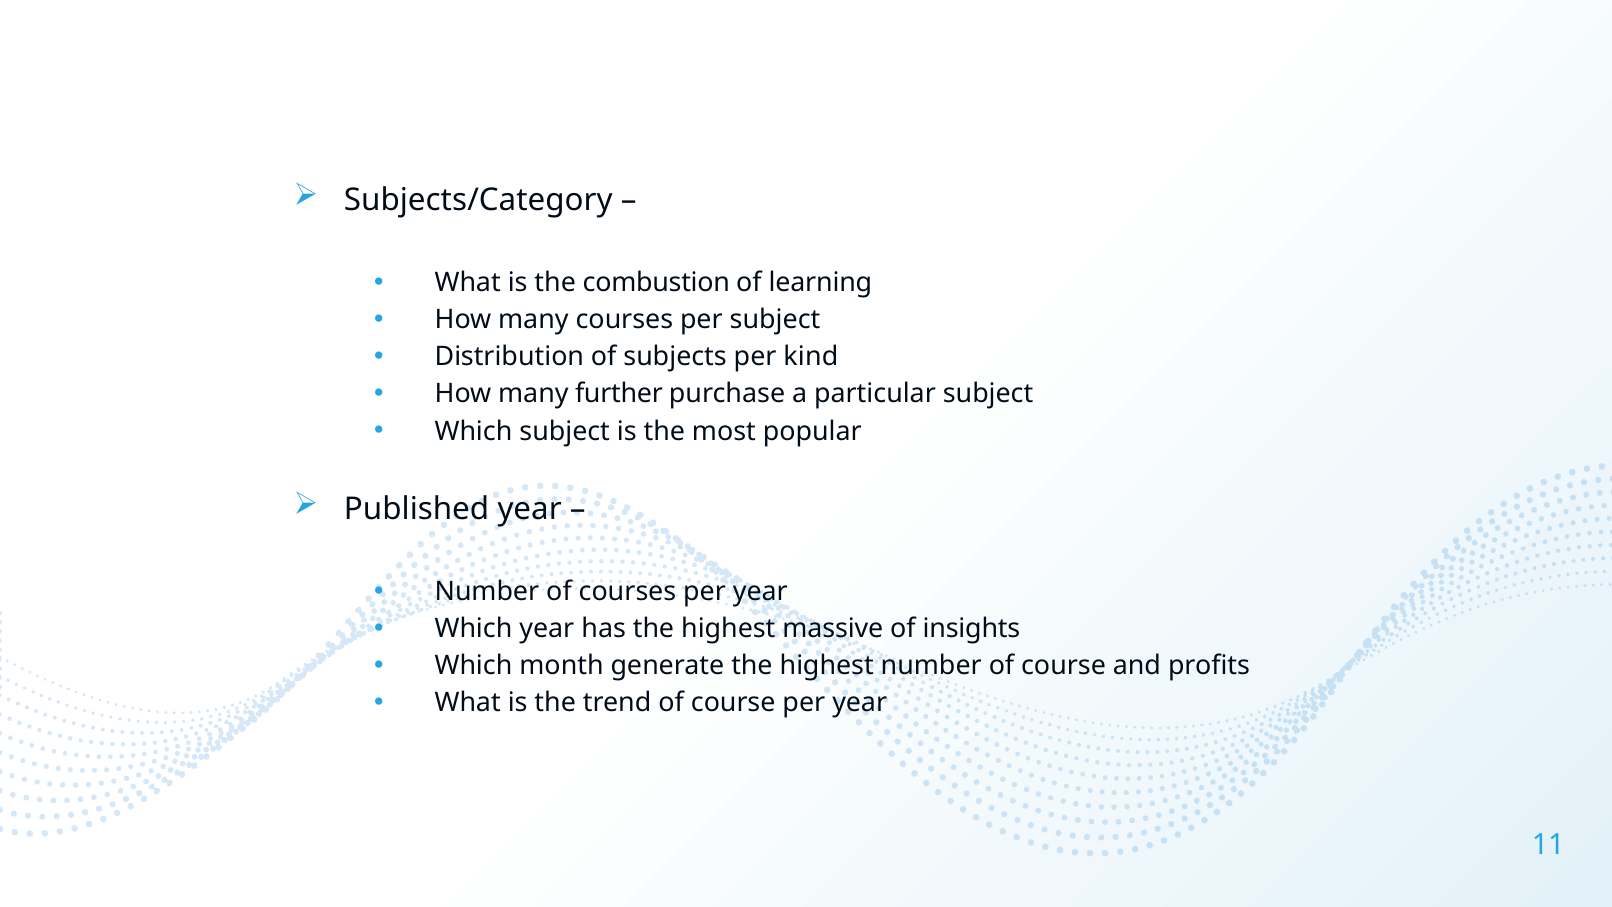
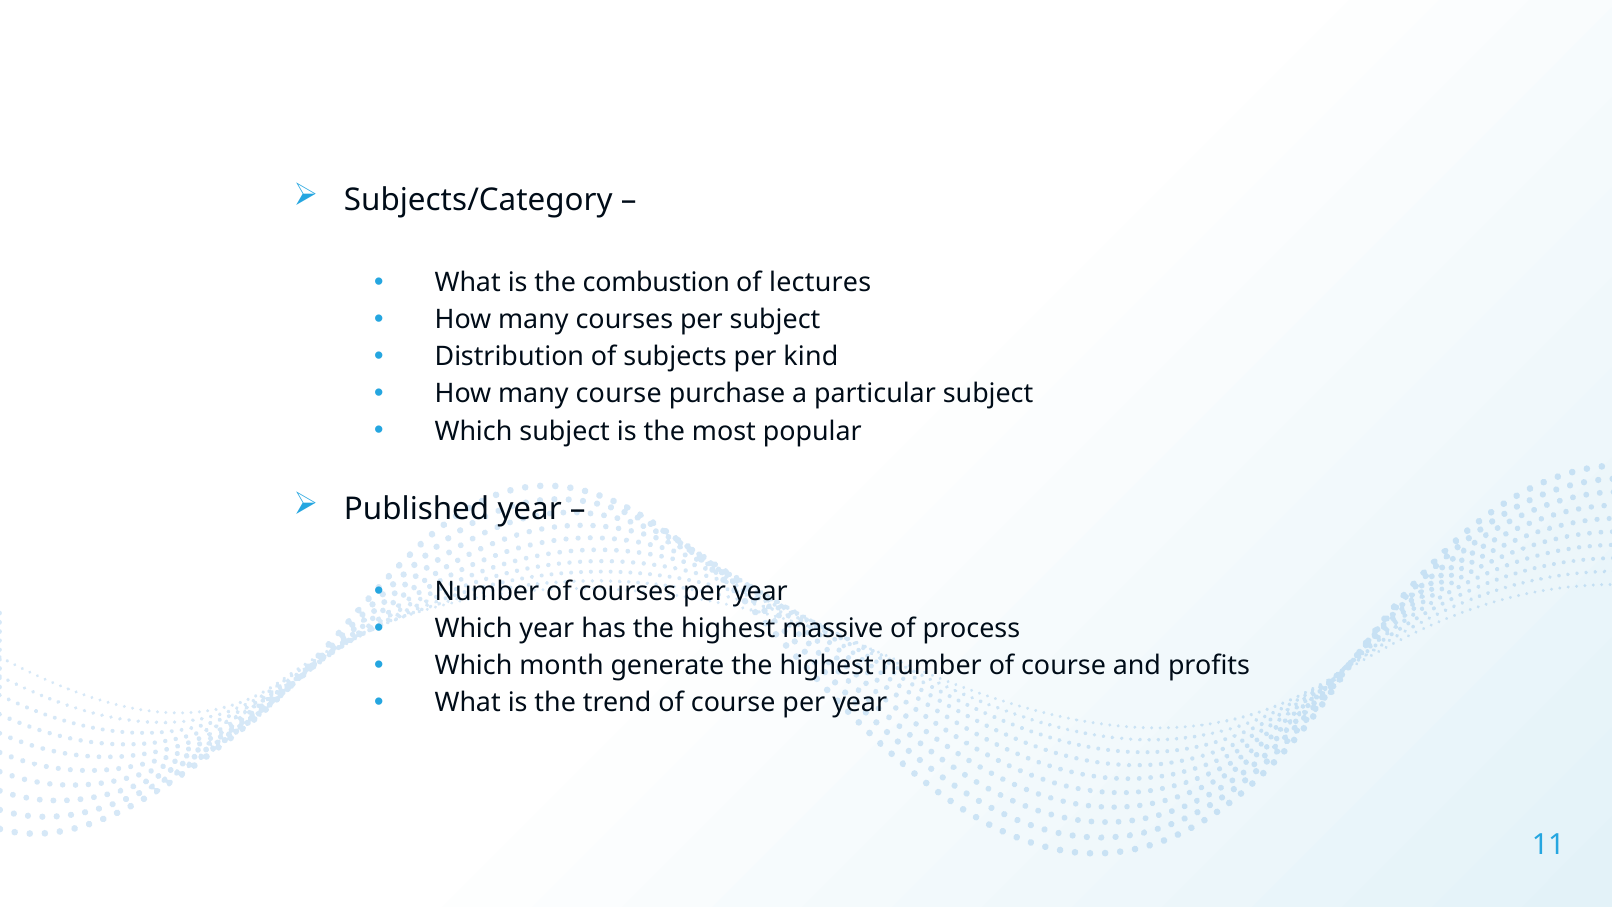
learning: learning -> lectures
many further: further -> course
insights: insights -> process
